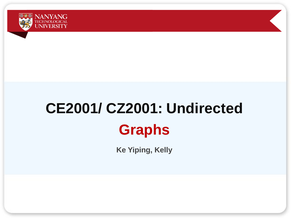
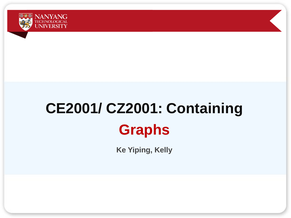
Undirected: Undirected -> Containing
